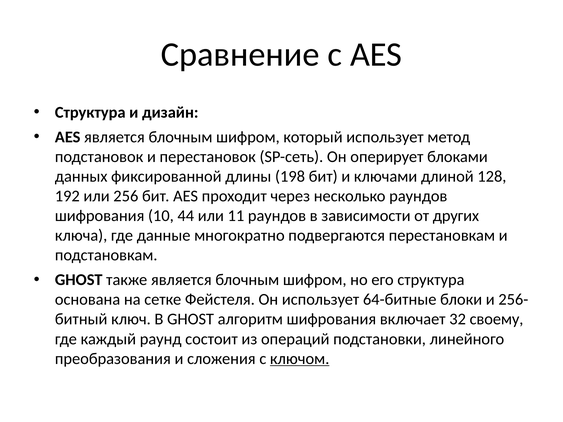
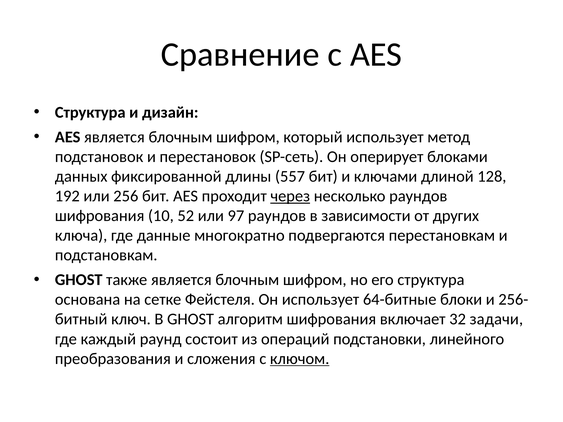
198: 198 -> 557
через underline: none -> present
44: 44 -> 52
11: 11 -> 97
своему: своему -> задачи
